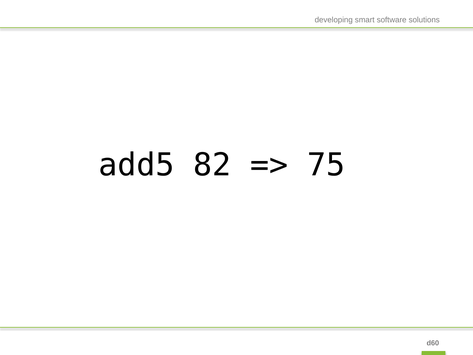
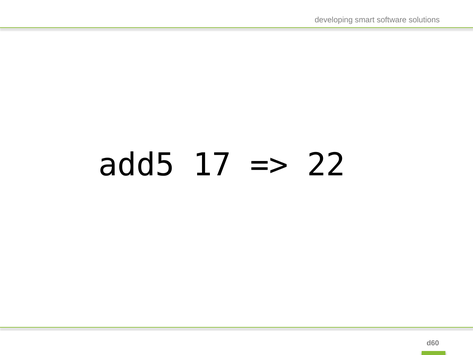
82: 82 -> 17
75: 75 -> 22
